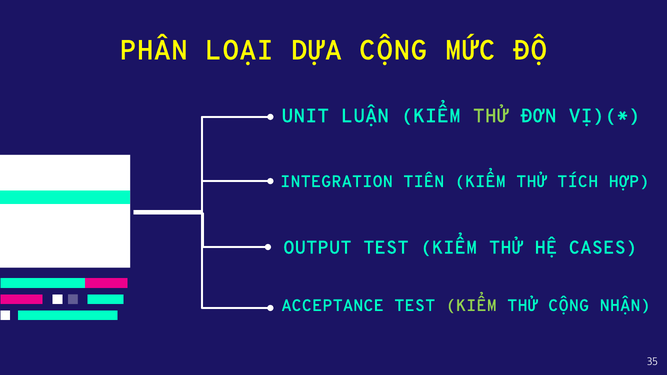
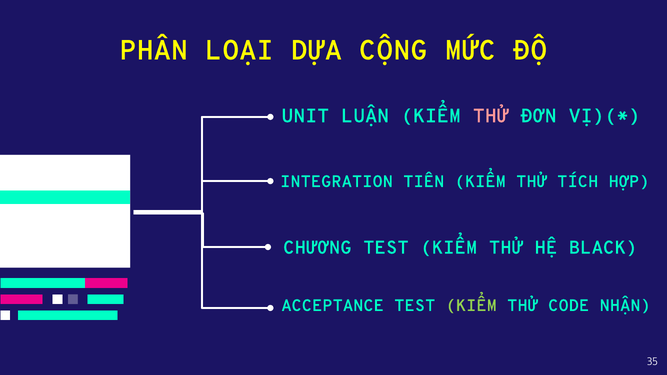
THỬ at (491, 116) colour: light green -> pink
OUTPUT: OUTPUT -> CHƯƠNG
CASES: CASES -> BLACK
THỬ CỘNG: CỘNG -> CODE
